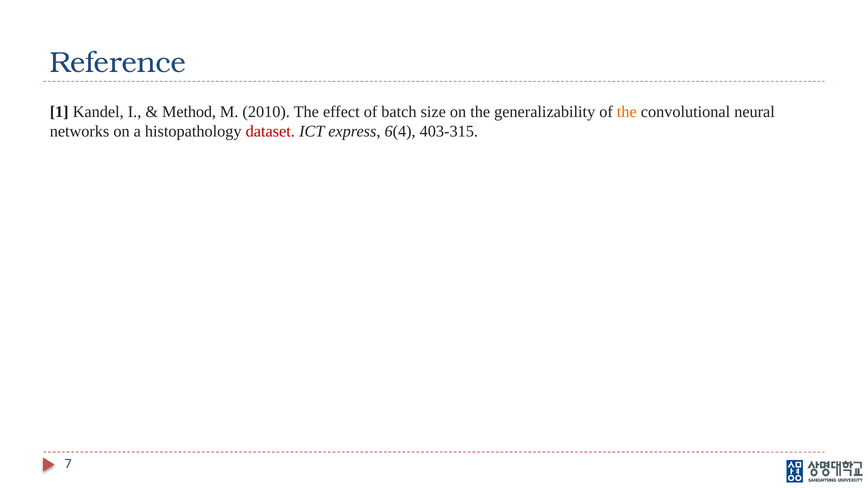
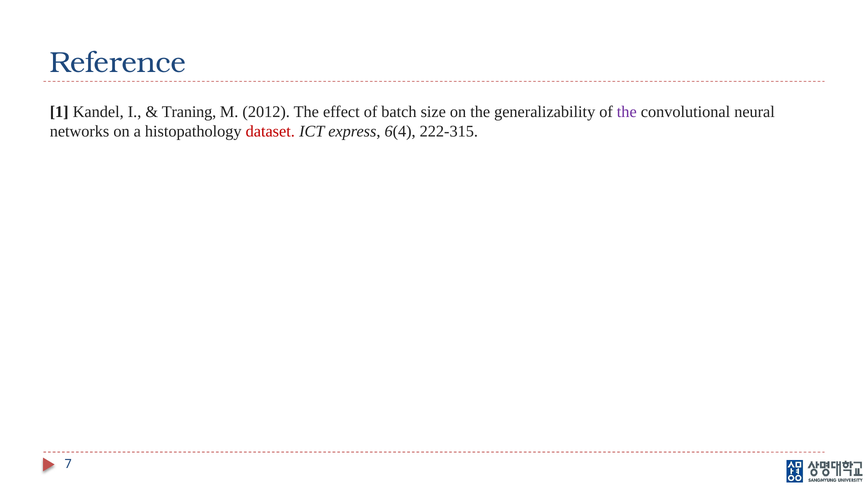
Method: Method -> Traning
2010: 2010 -> 2012
the at (627, 112) colour: orange -> purple
403-315: 403-315 -> 222-315
